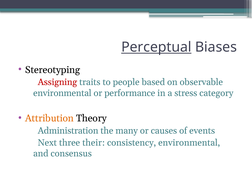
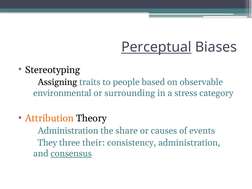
Assigning colour: red -> black
performance: performance -> surrounding
many: many -> share
Next: Next -> They
consistency environmental: environmental -> administration
consensus underline: none -> present
